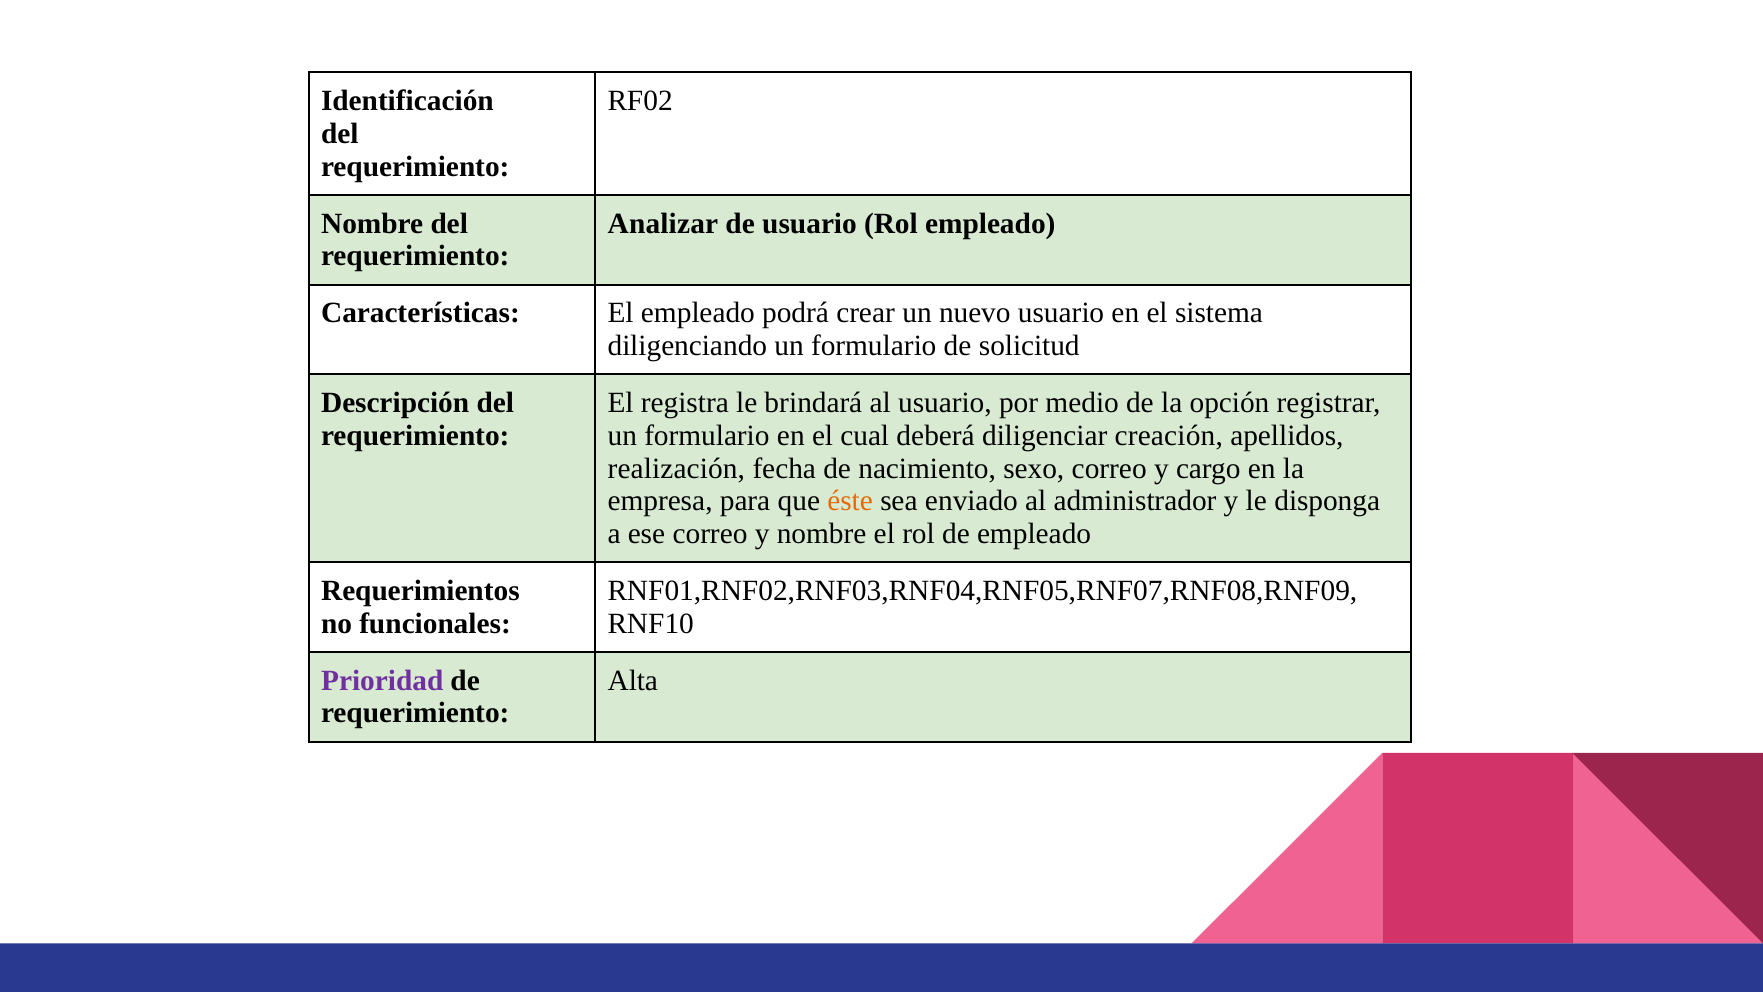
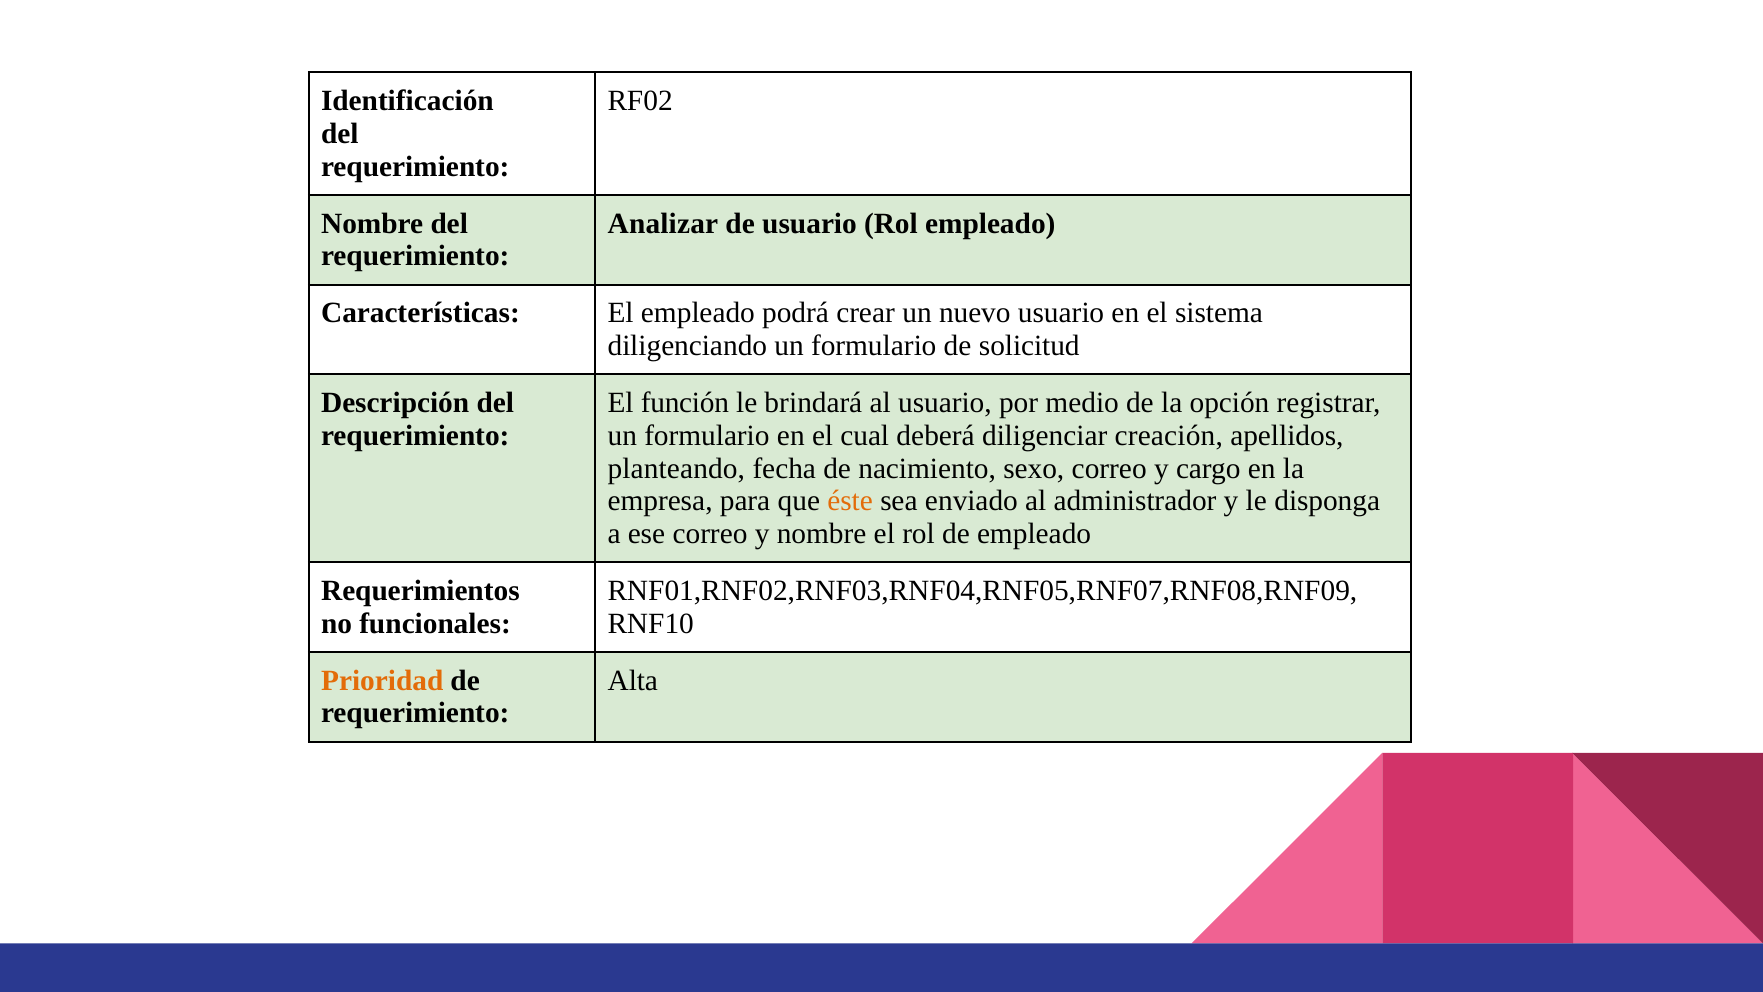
registra: registra -> función
realización: realización -> planteando
Prioridad colour: purple -> orange
